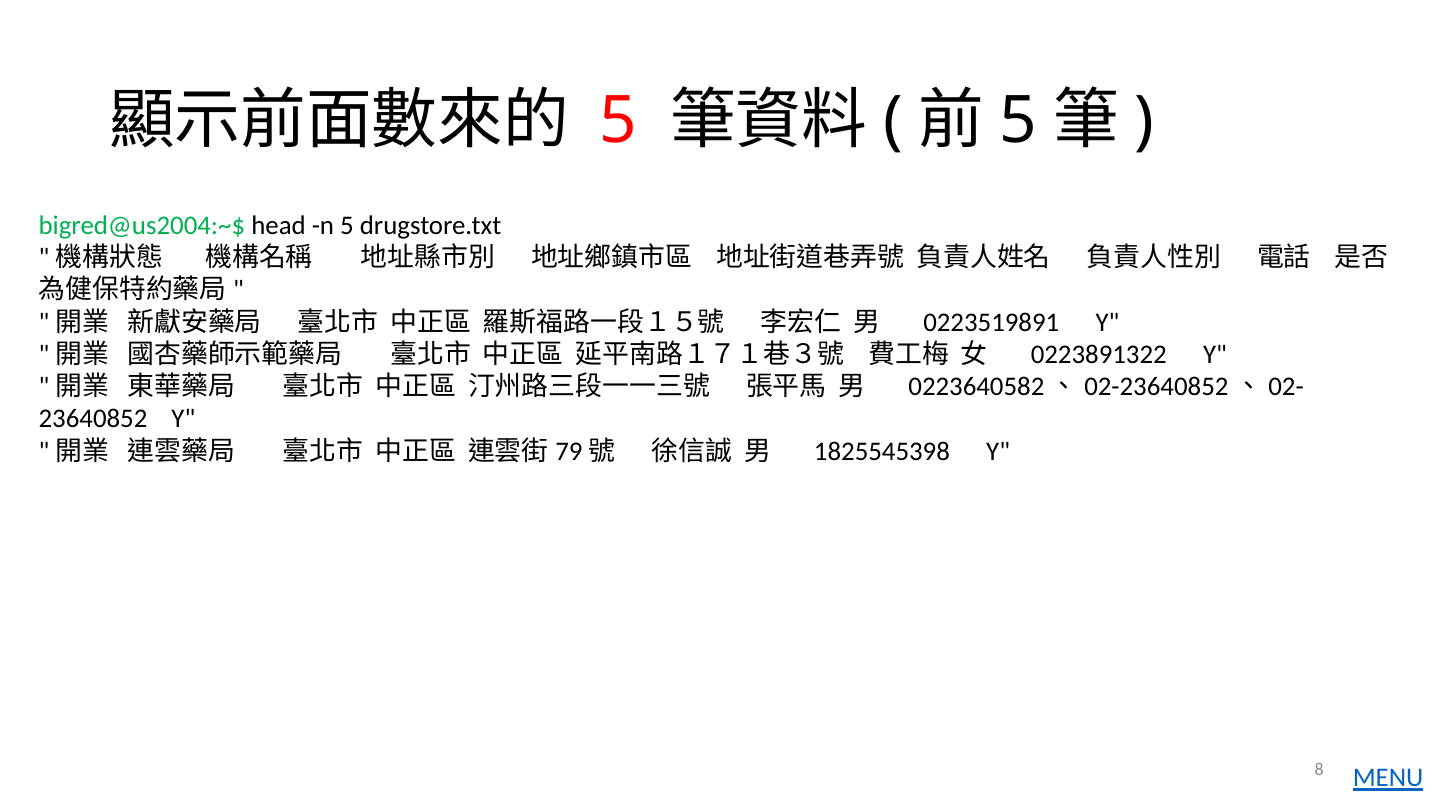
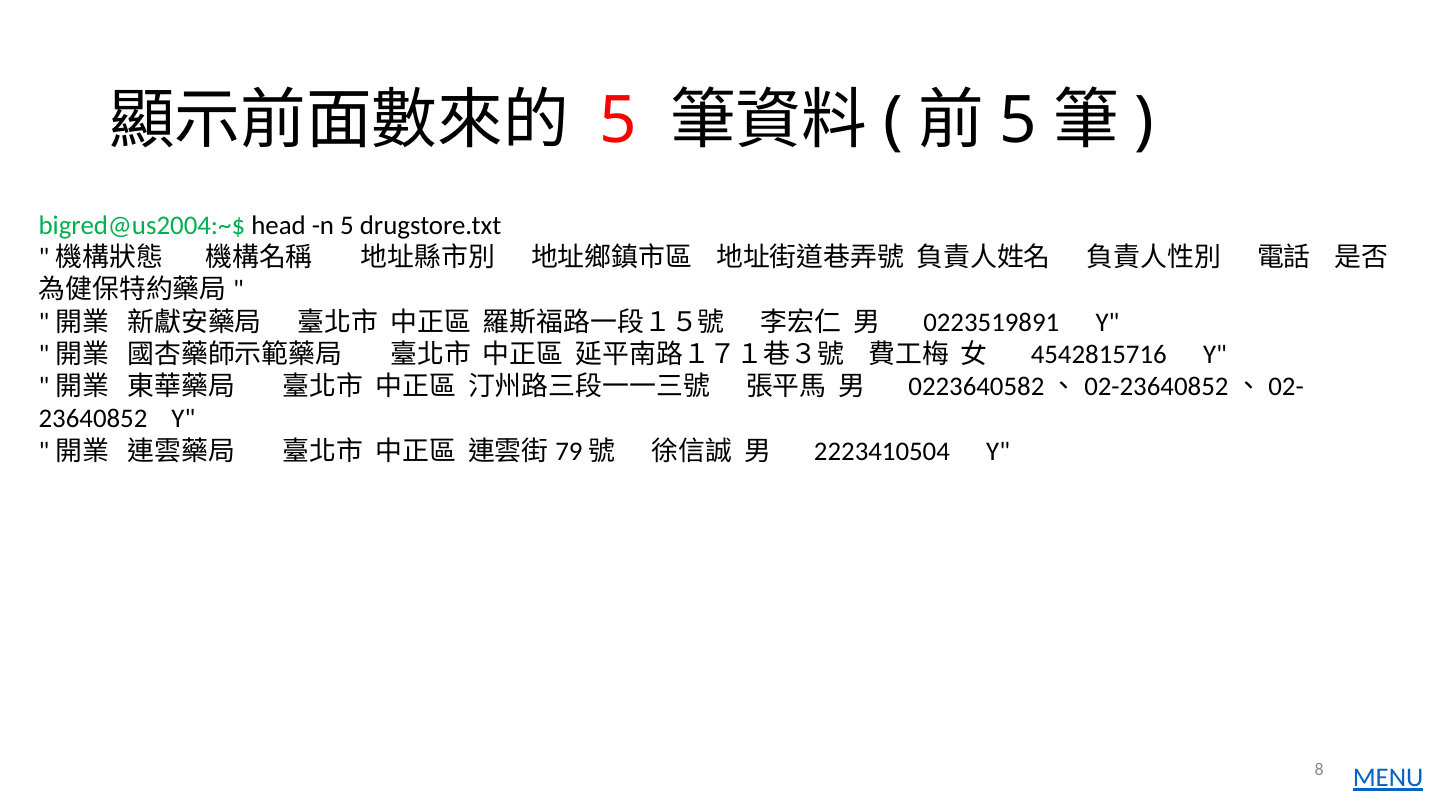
0223891322: 0223891322 -> 4542815716
1825545398: 1825545398 -> 2223410504
